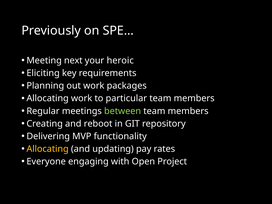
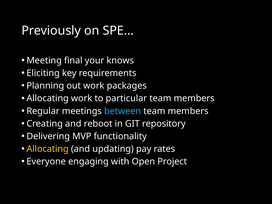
next: next -> final
heroic: heroic -> knows
between colour: light green -> light blue
